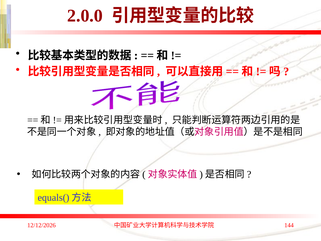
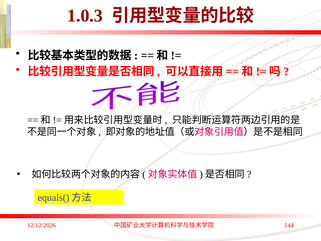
2.0.0: 2.0.0 -> 1.0.3
